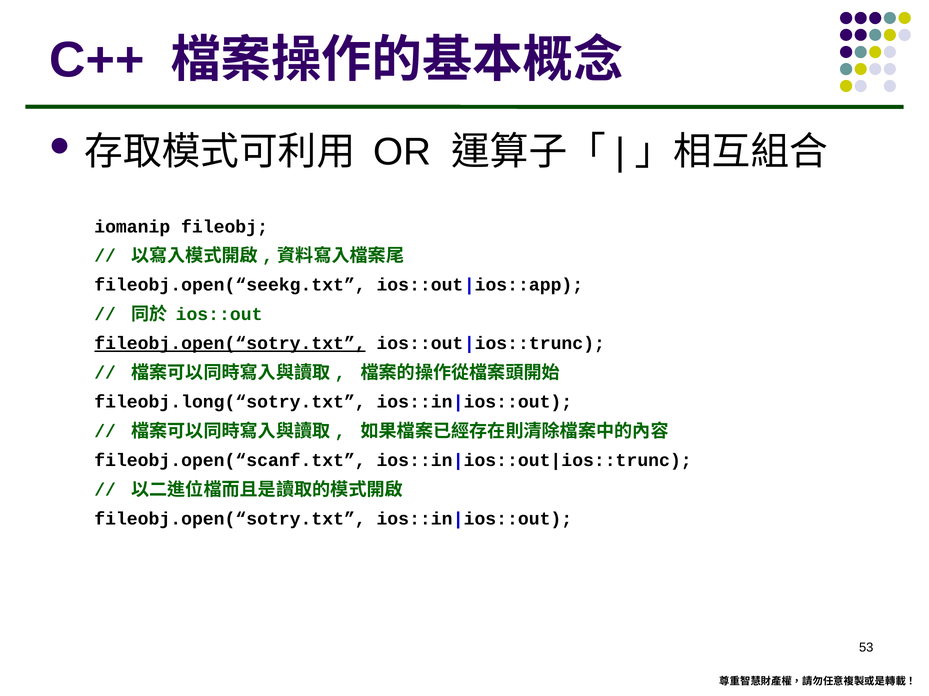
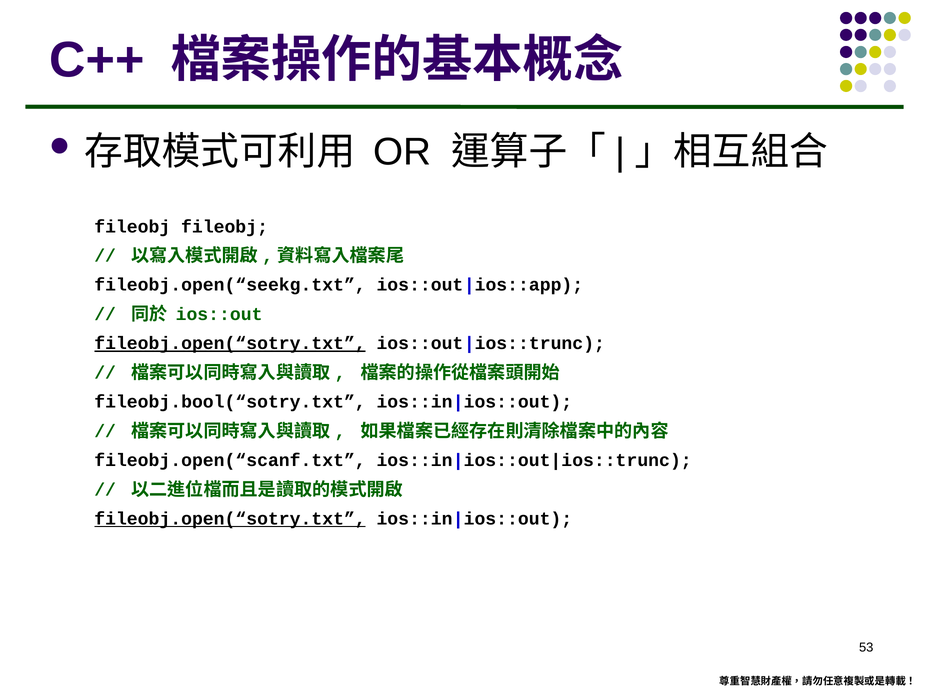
iomanip at (132, 227): iomanip -> fileobj
fileobj.long(“sotry.txt: fileobj.long(“sotry.txt -> fileobj.bool(“sotry.txt
fileobj.open(“sotry.txt at (230, 519) underline: none -> present
